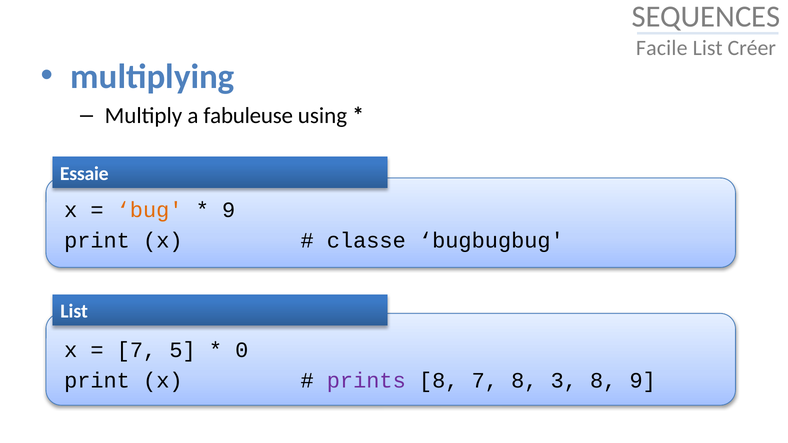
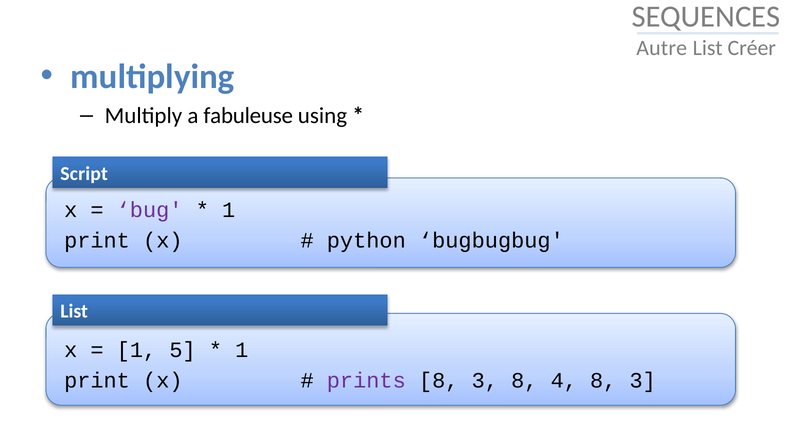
Facile: Facile -> Autre
Essaie: Essaie -> Script
bug colour: orange -> purple
9 at (229, 210): 9 -> 1
classe: classe -> python
7 at (136, 350): 7 -> 1
0 at (242, 350): 0 -> 1
7 at (485, 381): 7 -> 3
3: 3 -> 4
9 at (643, 381): 9 -> 3
